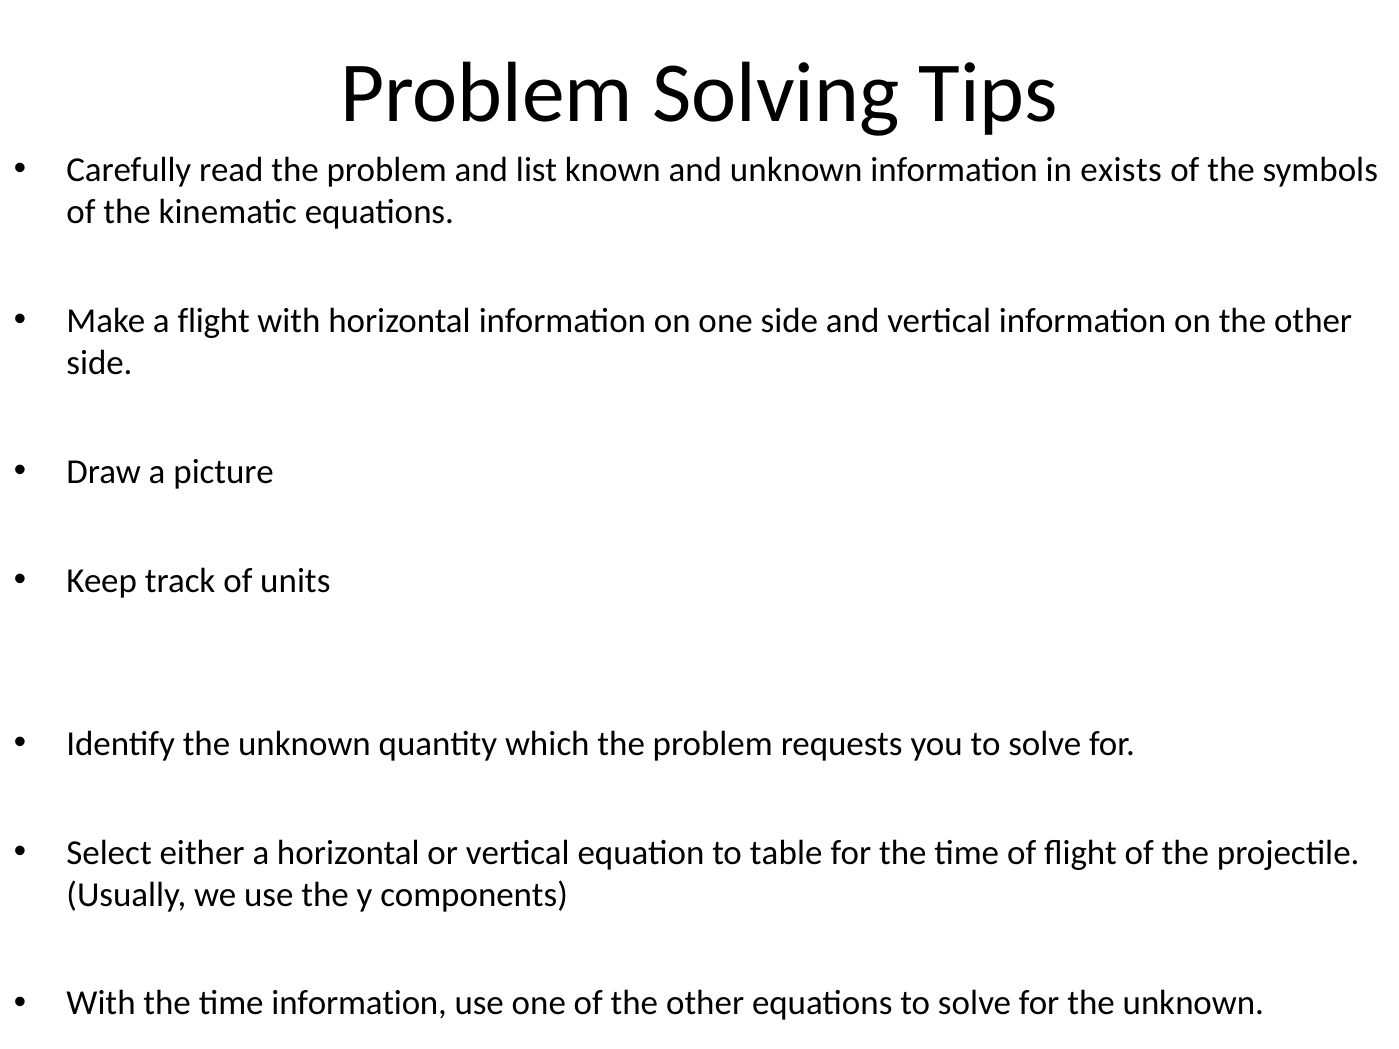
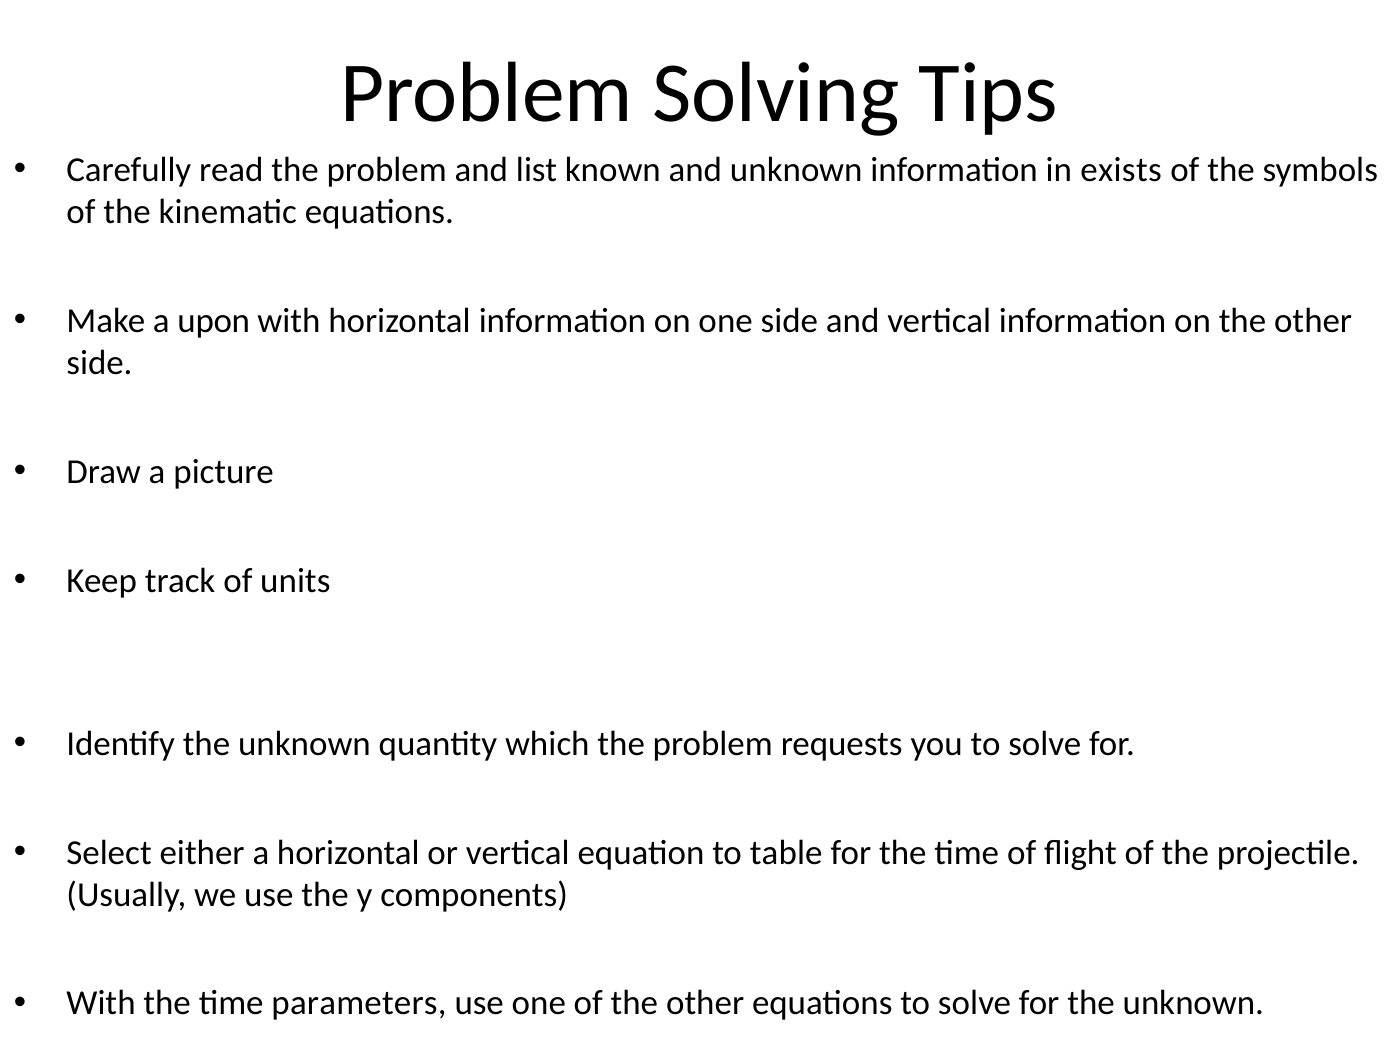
a flight: flight -> upon
time information: information -> parameters
